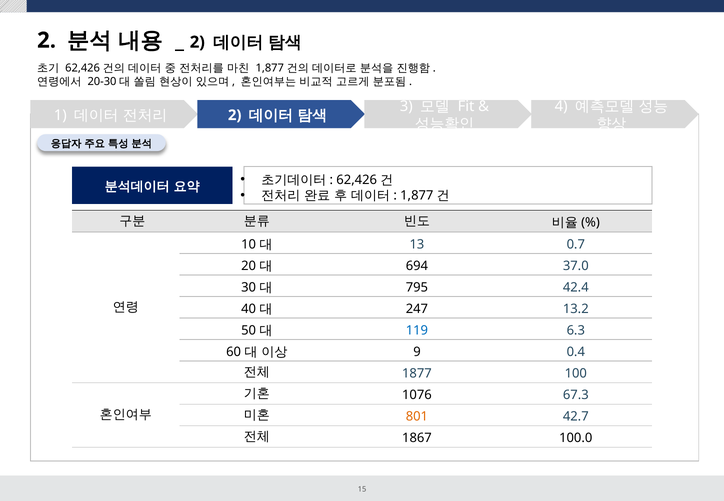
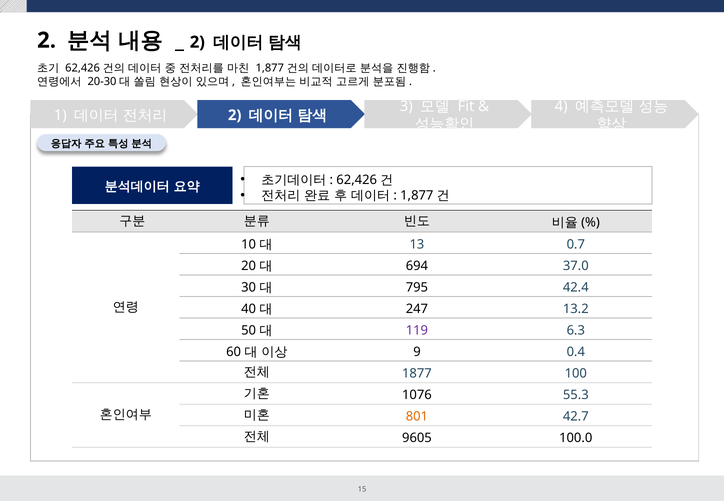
119 colour: blue -> purple
67.3: 67.3 -> 55.3
1867: 1867 -> 9605
